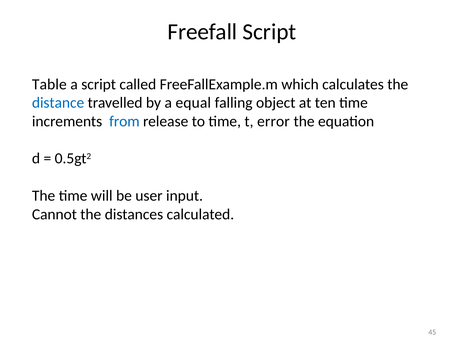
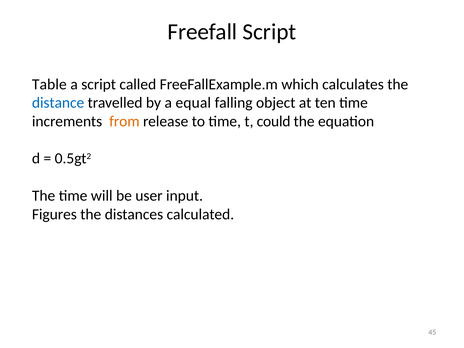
from colour: blue -> orange
error: error -> could
Cannot: Cannot -> Figures
